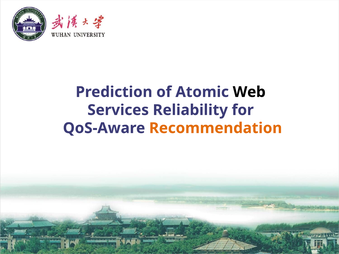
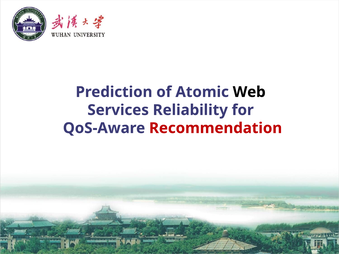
Recommendation colour: orange -> red
